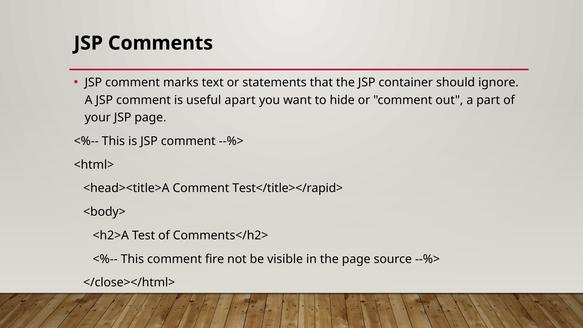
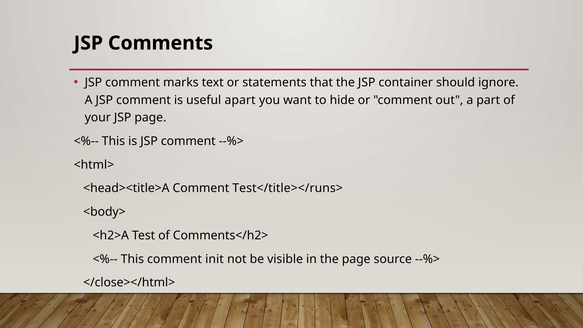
Test</title></rapid>: Test</title></rapid> -> Test</title></runs>
fire: fire -> init
